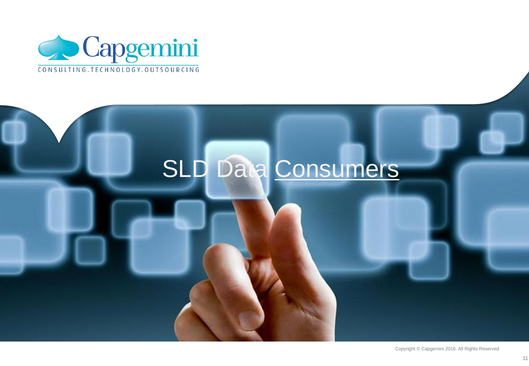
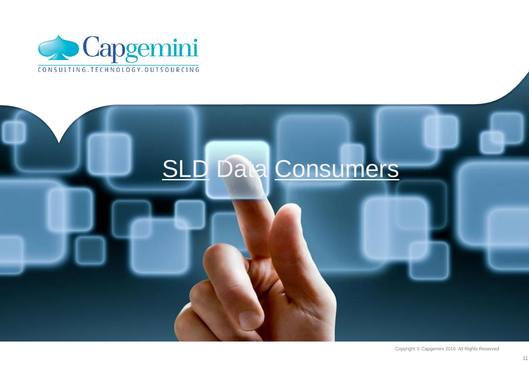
SLD underline: none -> present
